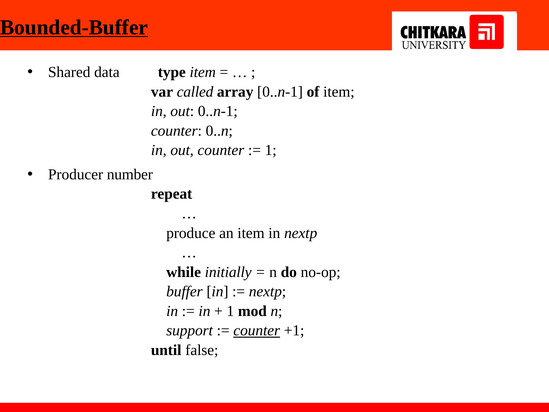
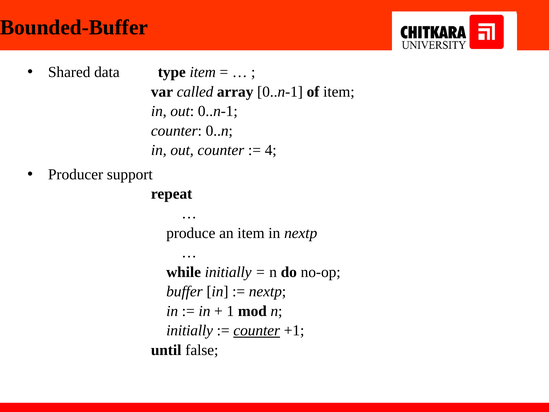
Bounded-Buffer underline: present -> none
1 at (271, 150): 1 -> 4
number: number -> support
support at (190, 330): support -> initially
